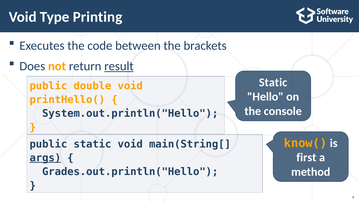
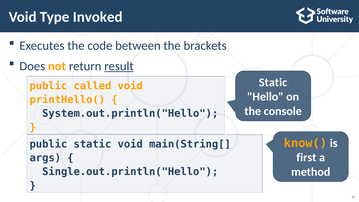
Printing: Printing -> Invoked
double: double -> called
args underline: present -> none
Grades.out.println("Hello: Grades.out.println("Hello -> Single.out.println("Hello
